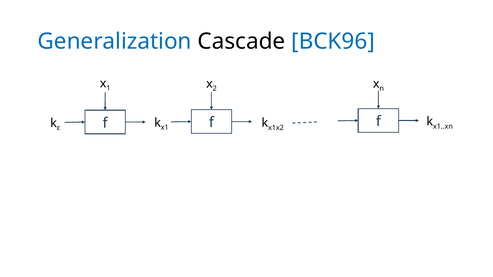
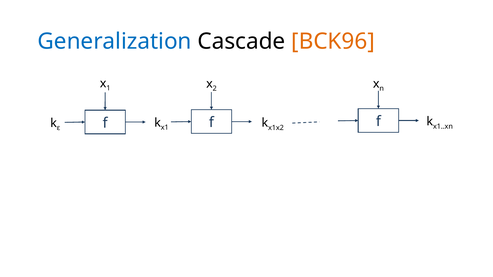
BCK96 colour: blue -> orange
